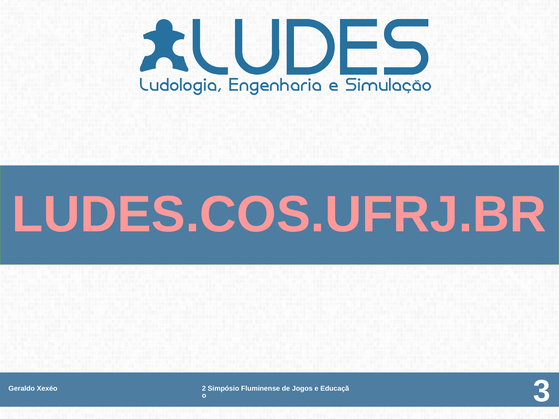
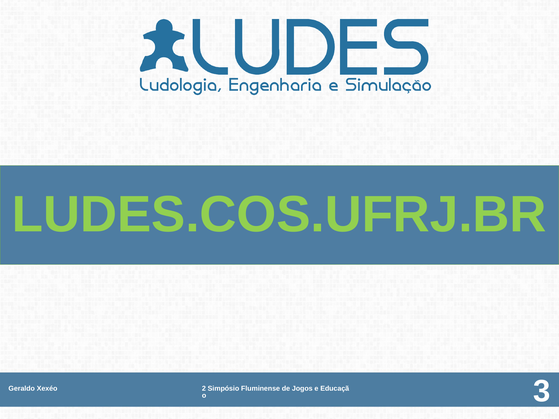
LUDES.COS.UFRJ.BR colour: pink -> light green
